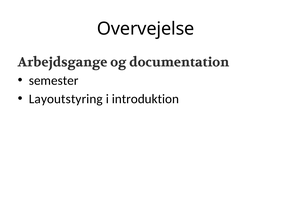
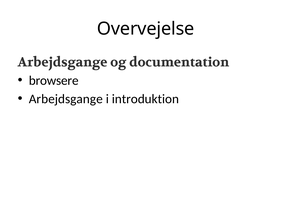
semester: semester -> browsere
Layoutstyring at (66, 99): Layoutstyring -> Arbejdsgange
